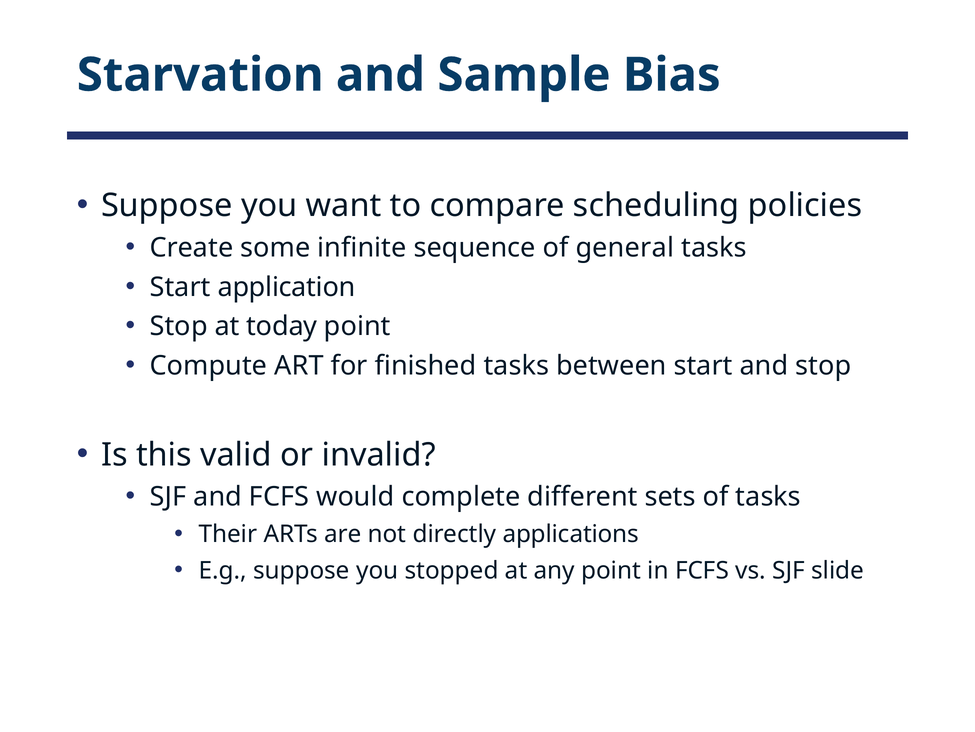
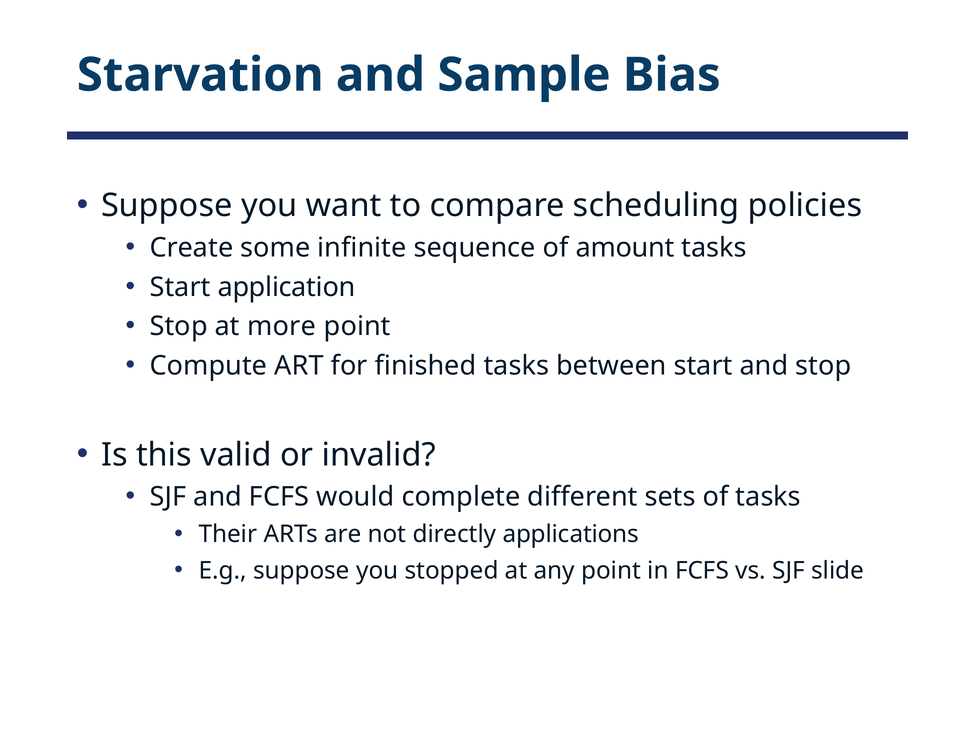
general: general -> amount
today: today -> more
